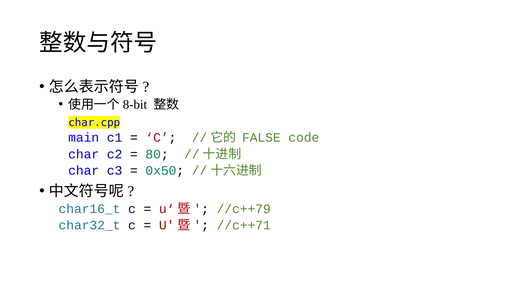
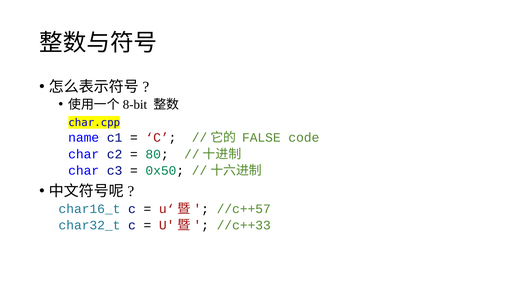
main: main -> name
//c++79: //c++79 -> //c++57
//c++71: //c++71 -> //c++33
